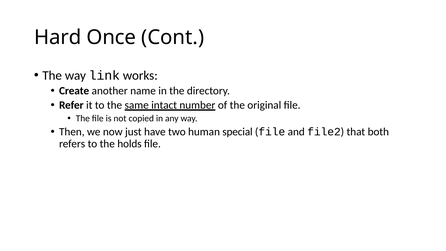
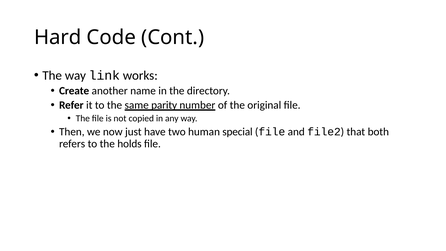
Once: Once -> Code
intact: intact -> parity
